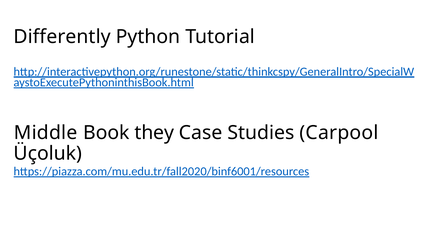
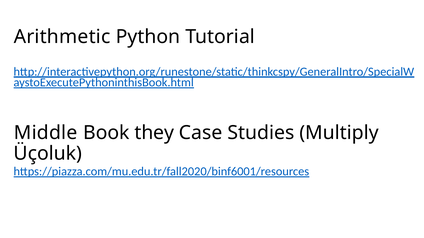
Differently: Differently -> Arithmetic
Carpool: Carpool -> Multiply
